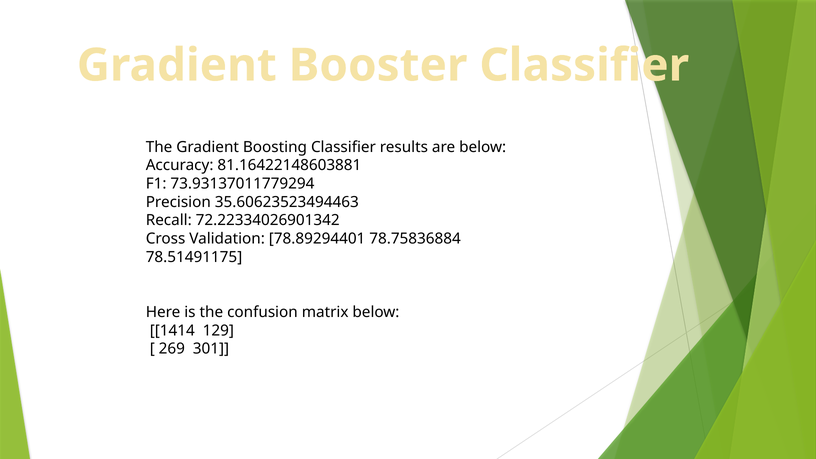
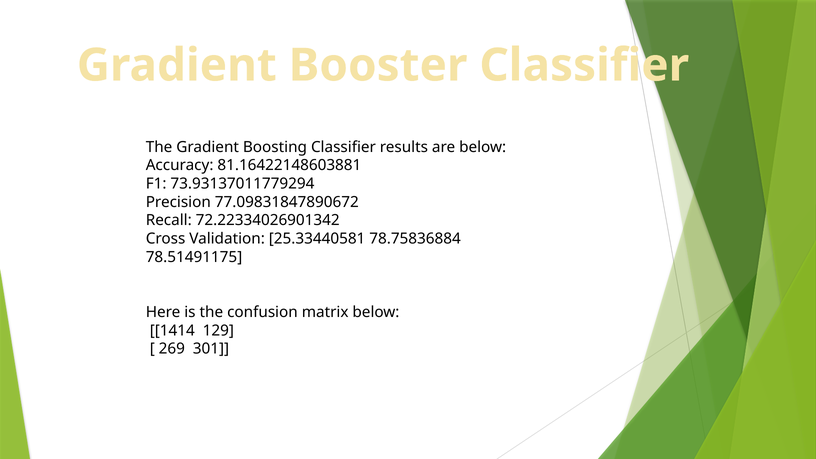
35.60623523494463: 35.60623523494463 -> 77.09831847890672
78.89294401: 78.89294401 -> 25.33440581
